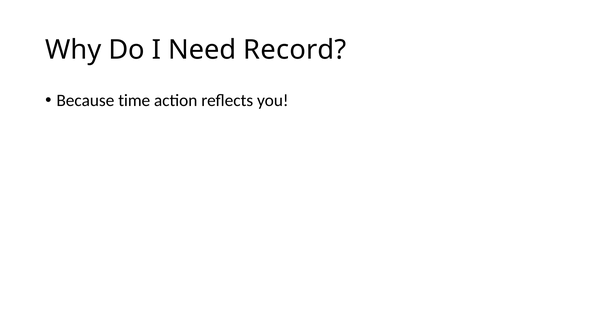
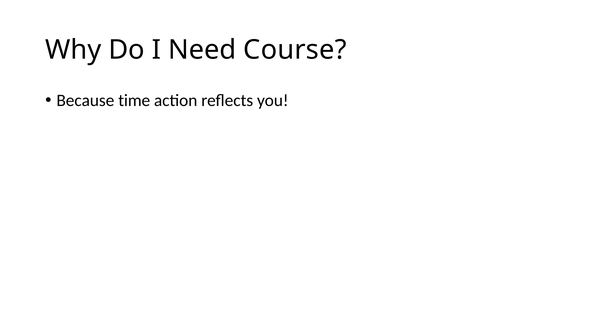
Record: Record -> Course
